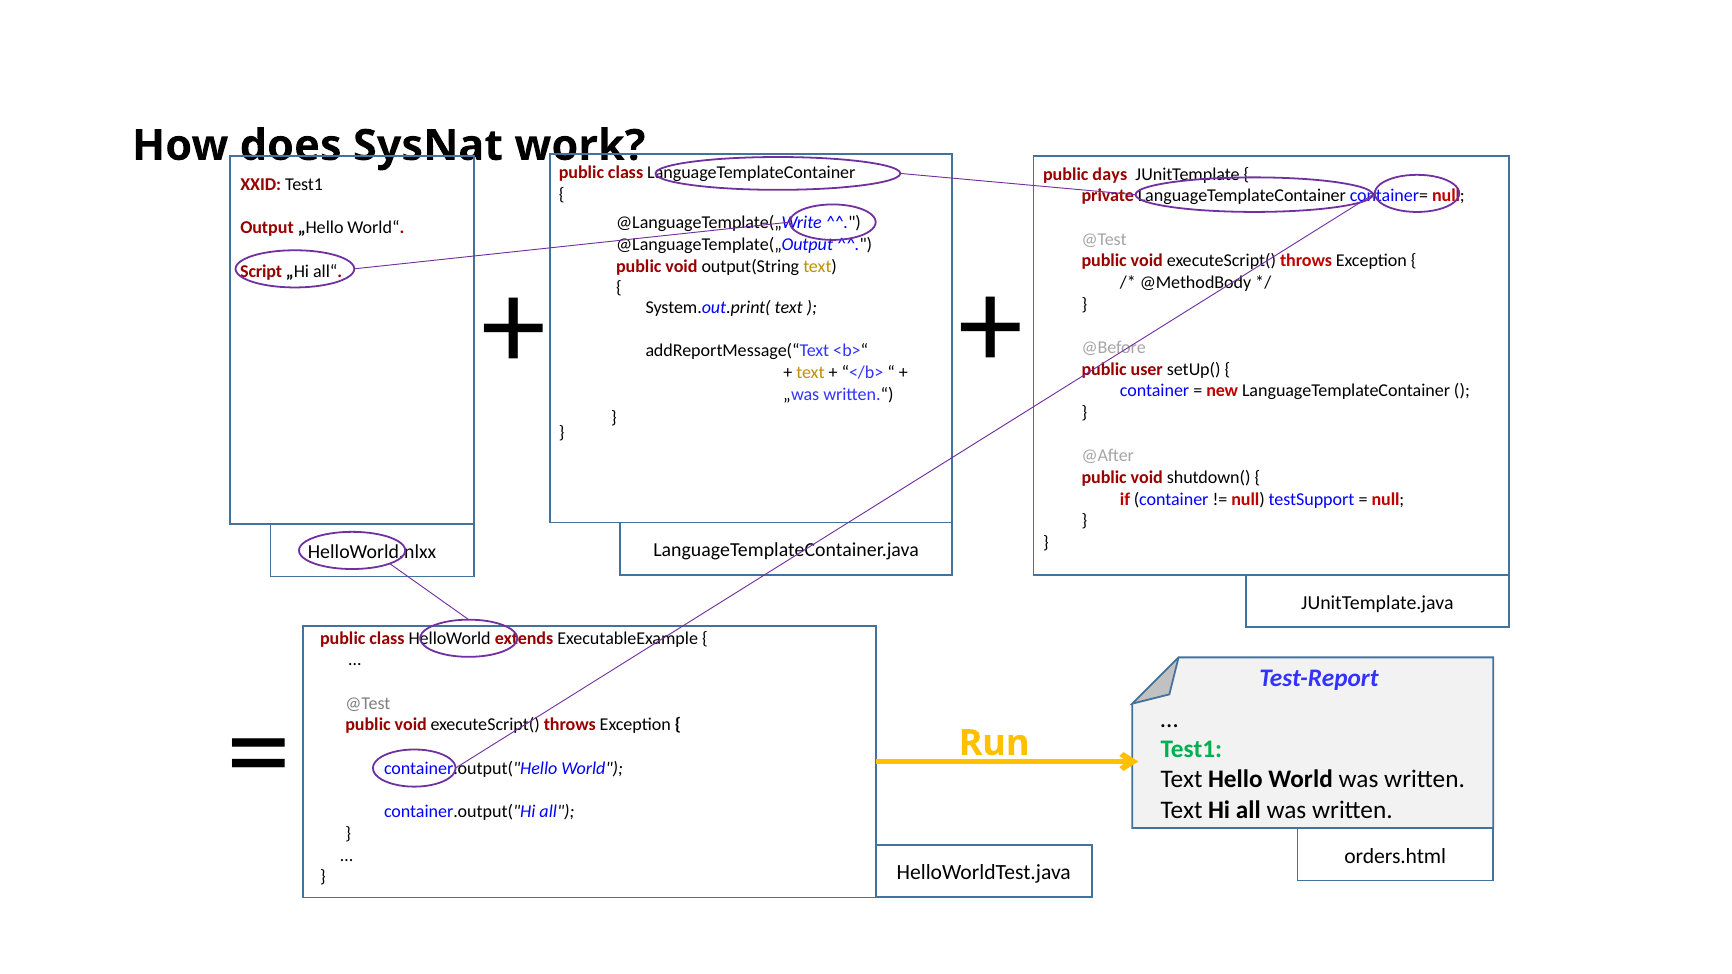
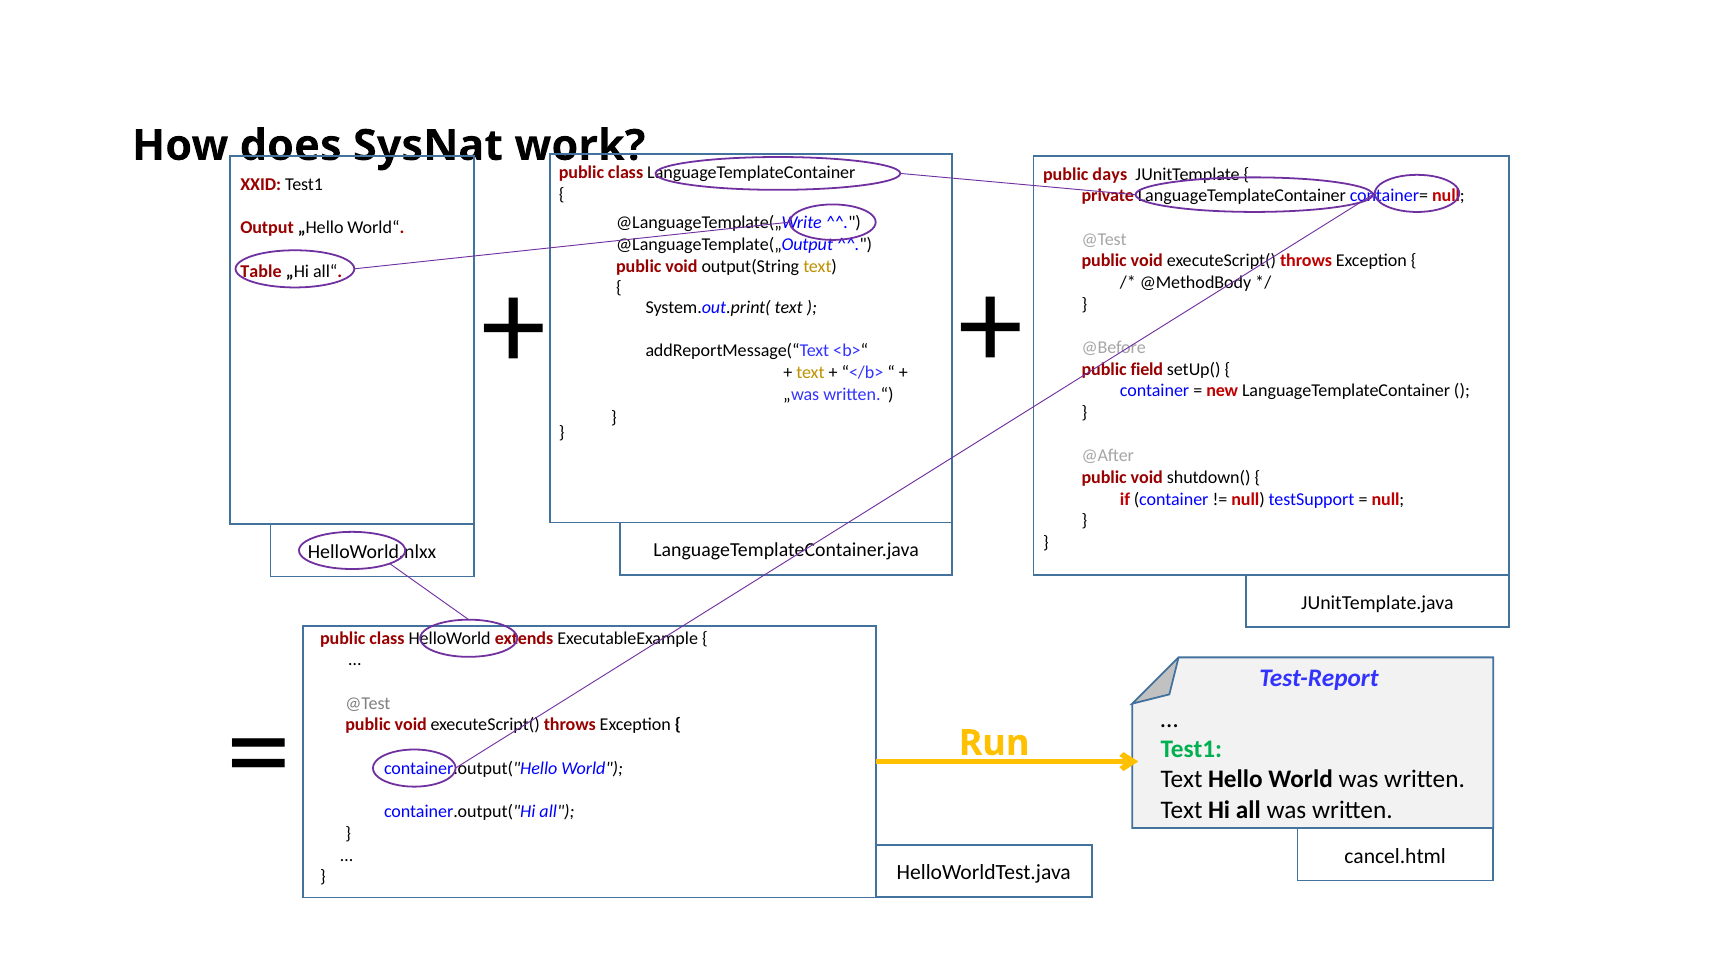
Script: Script -> Table
user: user -> field
orders.html: orders.html -> cancel.html
